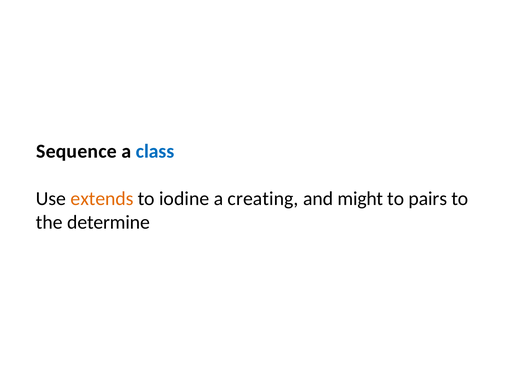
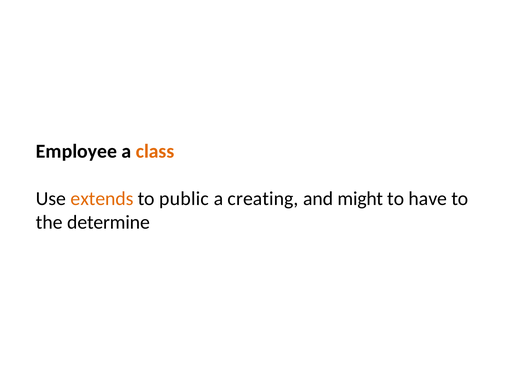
Sequence: Sequence -> Employee
class colour: blue -> orange
iodine: iodine -> public
pairs: pairs -> have
